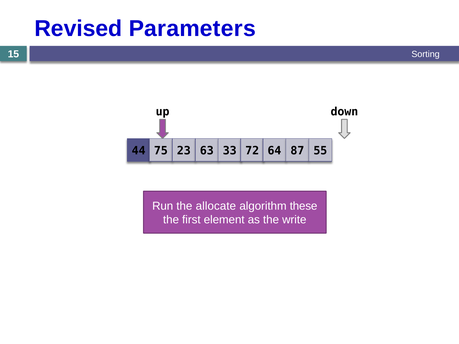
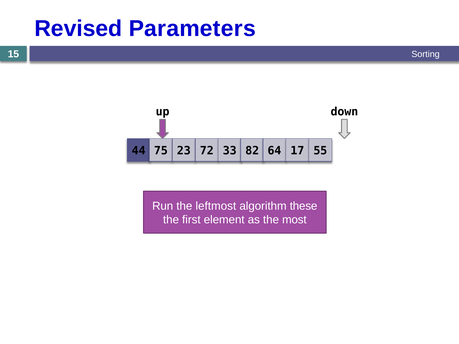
63: 63 -> 72
72: 72 -> 82
87: 87 -> 17
allocate: allocate -> leftmost
write: write -> most
